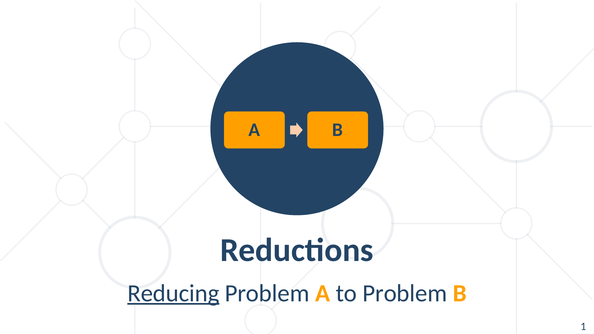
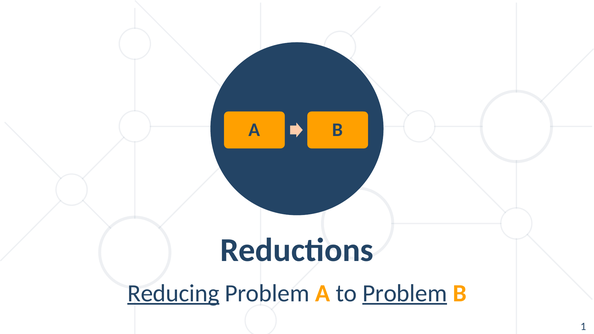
Problem at (405, 293) underline: none -> present
